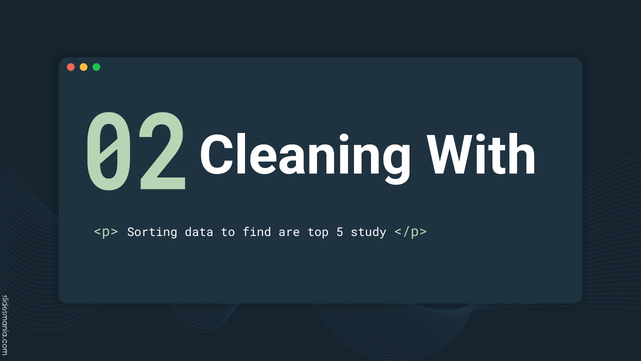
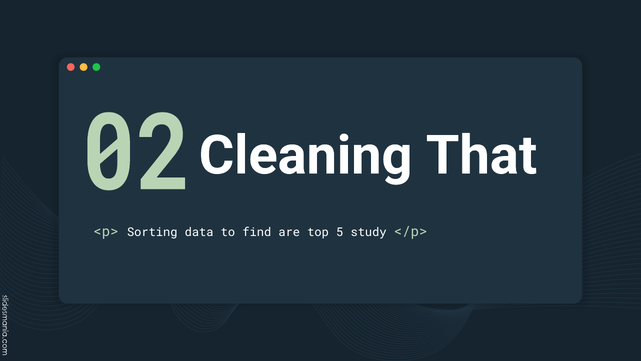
With: With -> That
